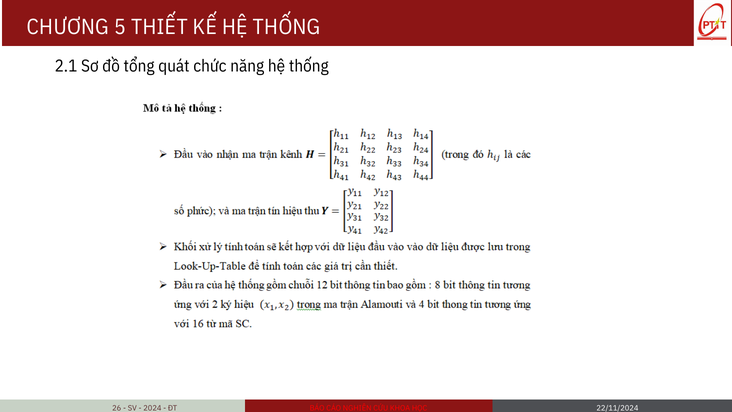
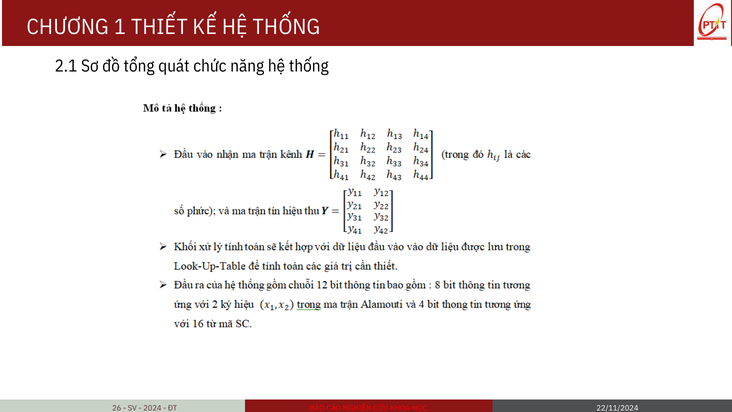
5: 5 -> 1
